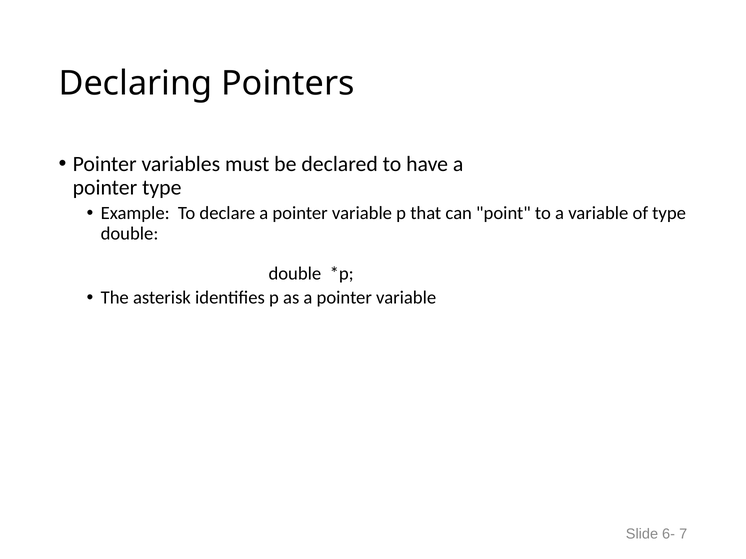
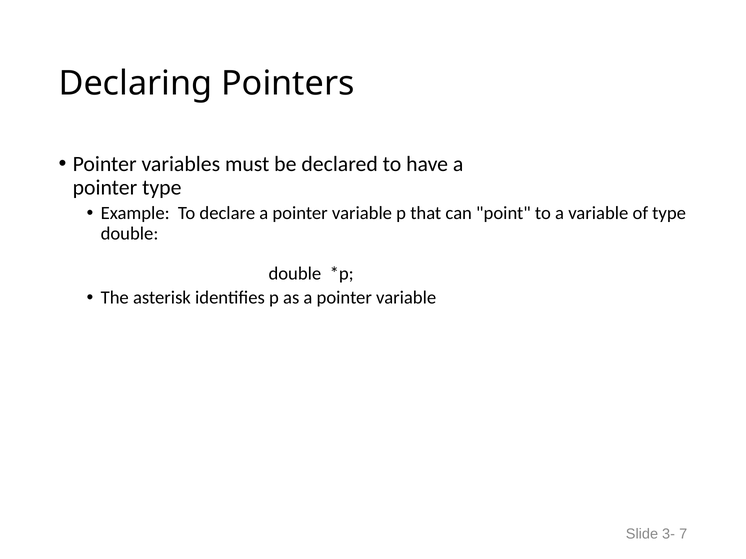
6-: 6- -> 3-
